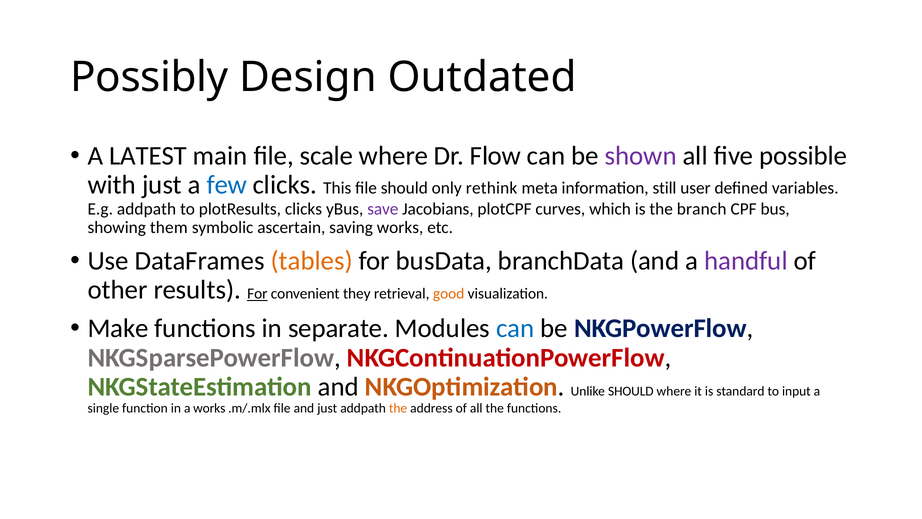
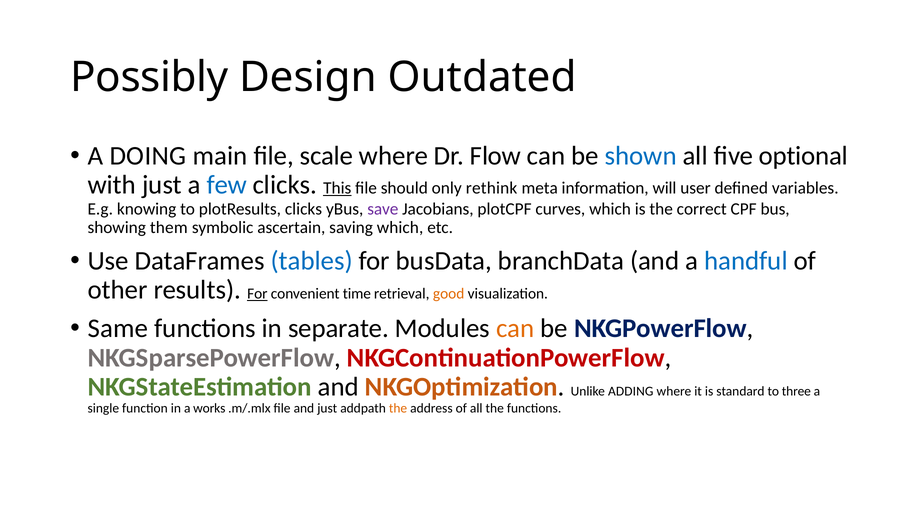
LATEST: LATEST -> DOING
shown colour: purple -> blue
possible: possible -> optional
This underline: none -> present
still: still -> will
E.g addpath: addpath -> knowing
branch: branch -> correct
saving works: works -> which
tables colour: orange -> blue
handful colour: purple -> blue
they: they -> time
Make: Make -> Same
can at (515, 328) colour: blue -> orange
Unlike SHOULD: SHOULD -> ADDING
input: input -> three
